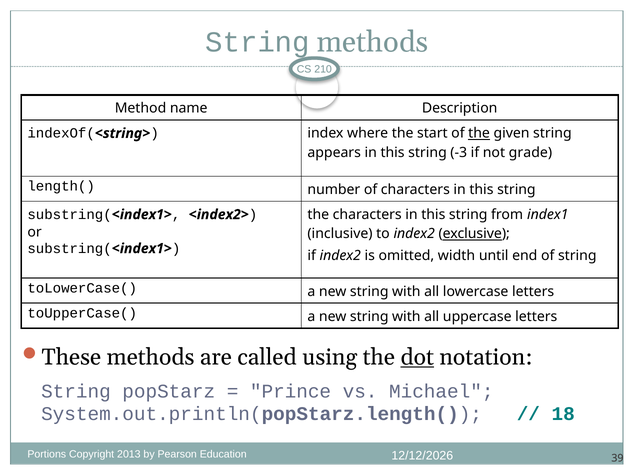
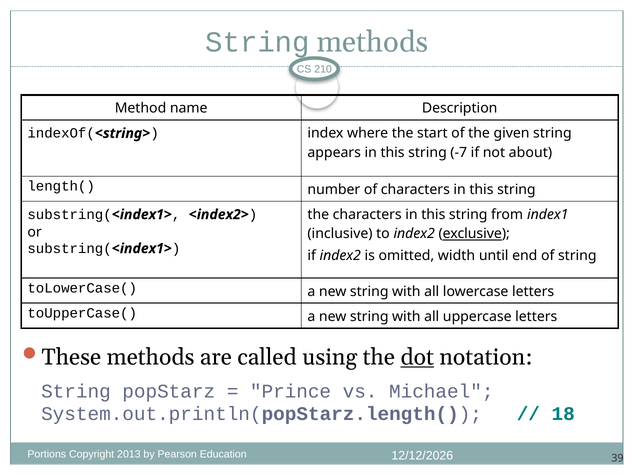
the at (479, 133) underline: present -> none
-3: -3 -> -7
grade: grade -> about
